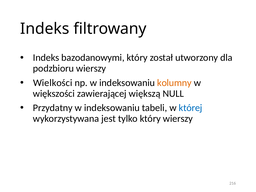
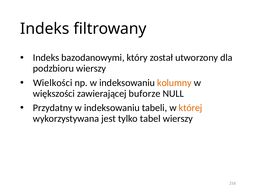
większą: większą -> buforze
której colour: blue -> orange
tylko który: który -> tabel
